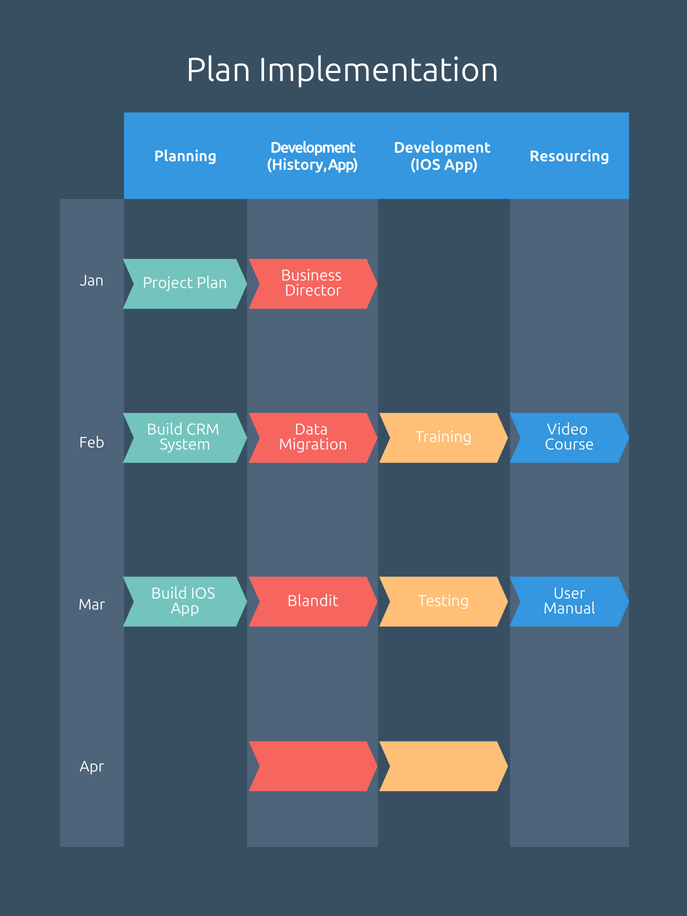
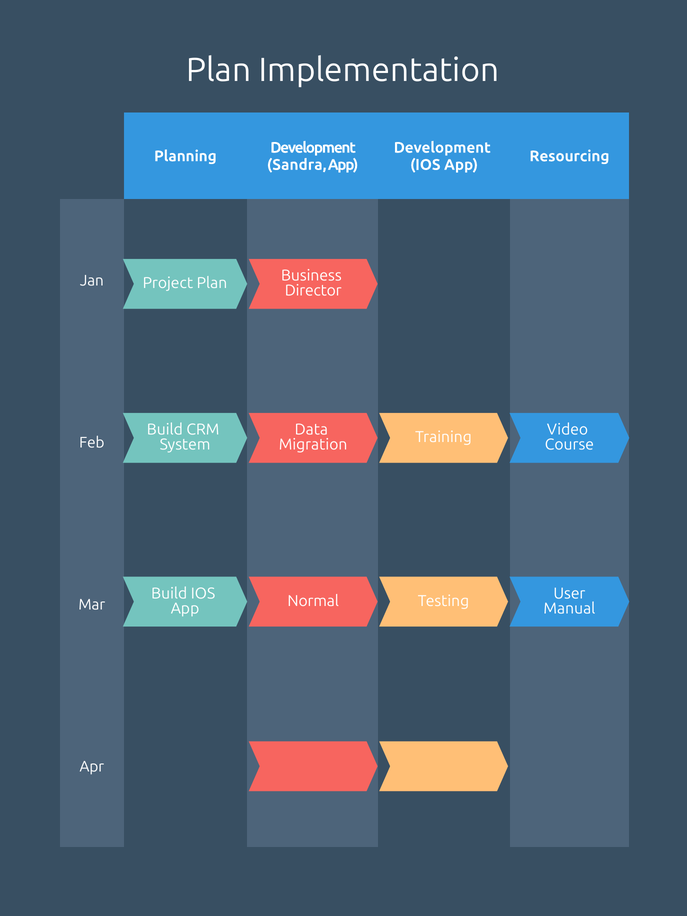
History: History -> Sandra
Blandit: Blandit -> Normal
